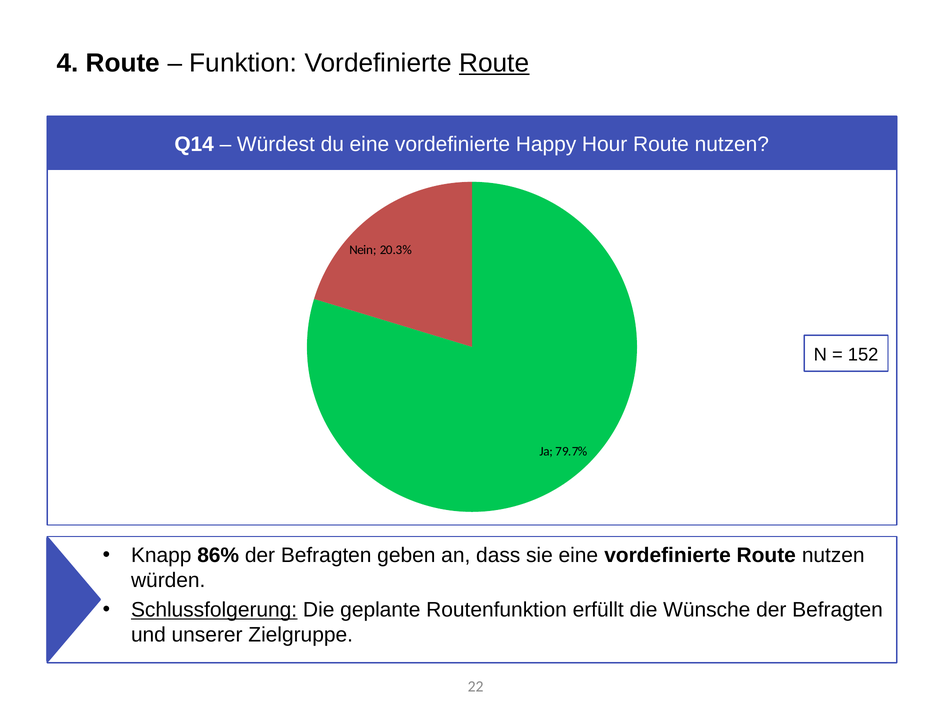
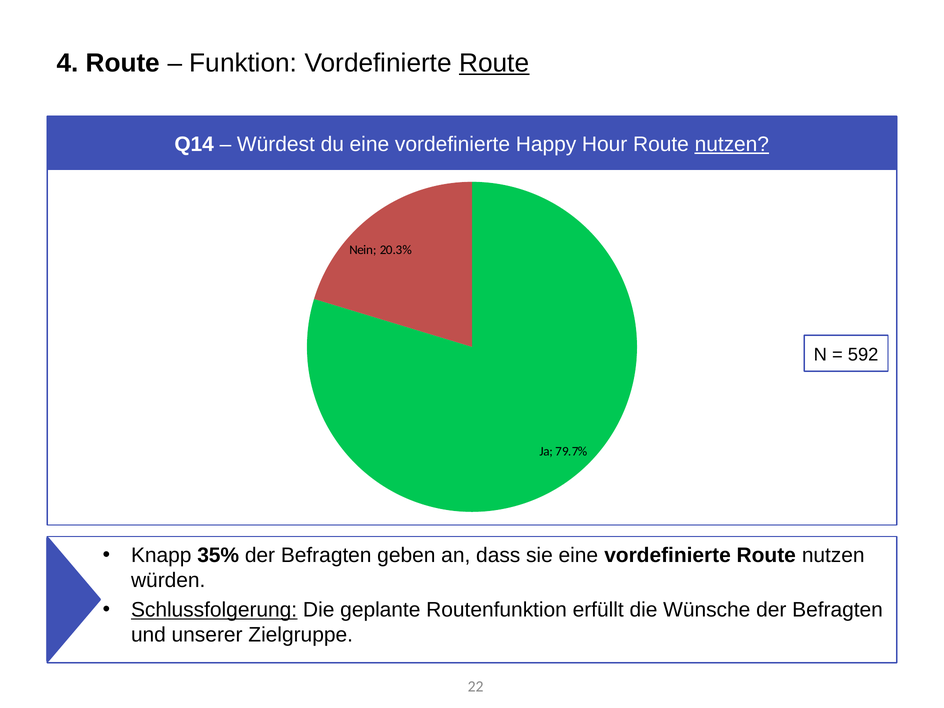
nutzen at (732, 144) underline: none -> present
152: 152 -> 592
86%: 86% -> 35%
